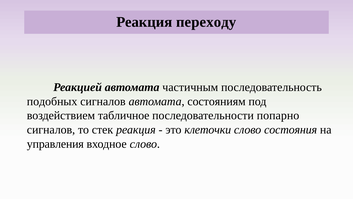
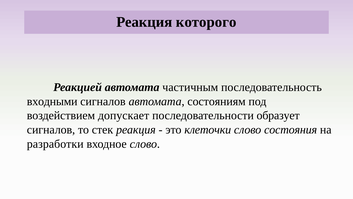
переходу: переходу -> которого
подобных: подобных -> входными
табличное: табличное -> допускает
попарно: попарно -> образует
управления: управления -> разработки
